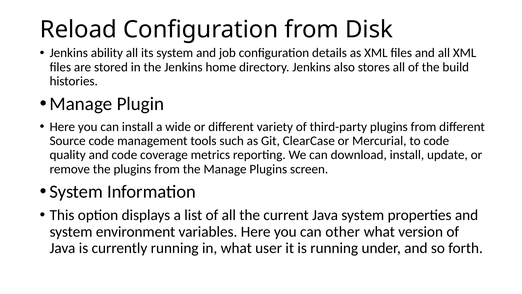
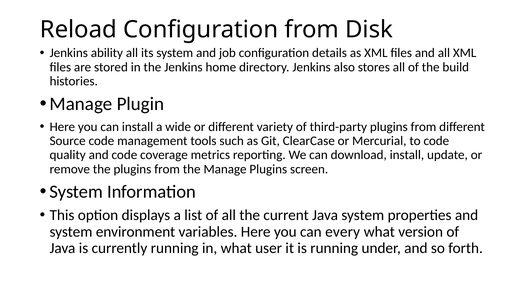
other: other -> every
